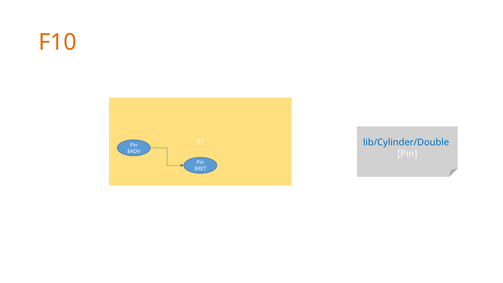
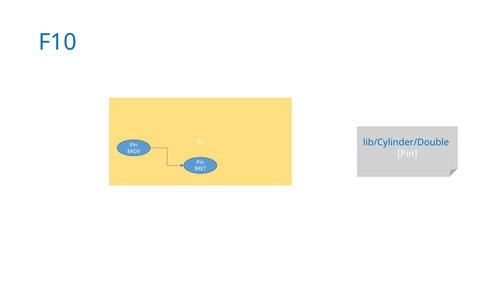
F10 colour: orange -> blue
